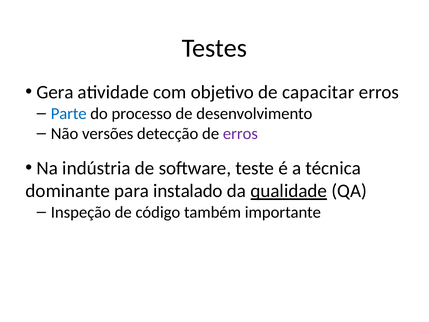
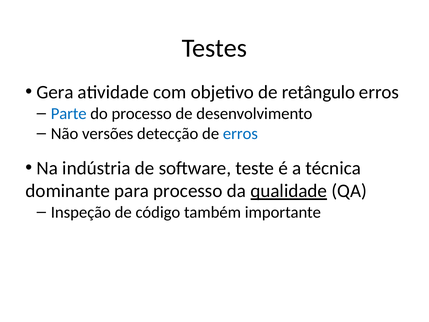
capacitar: capacitar -> retângulo
erros at (240, 133) colour: purple -> blue
para instalado: instalado -> processo
